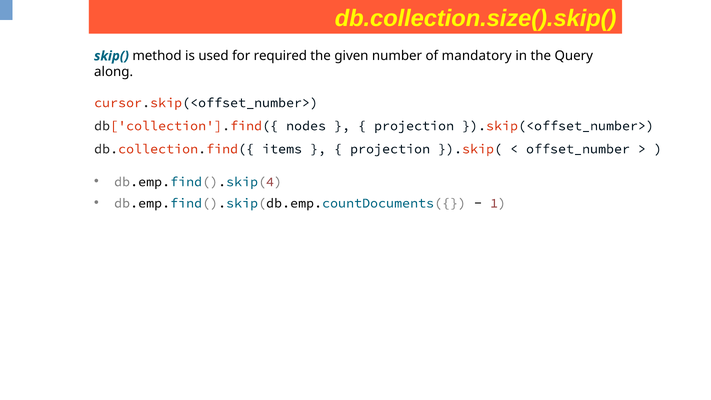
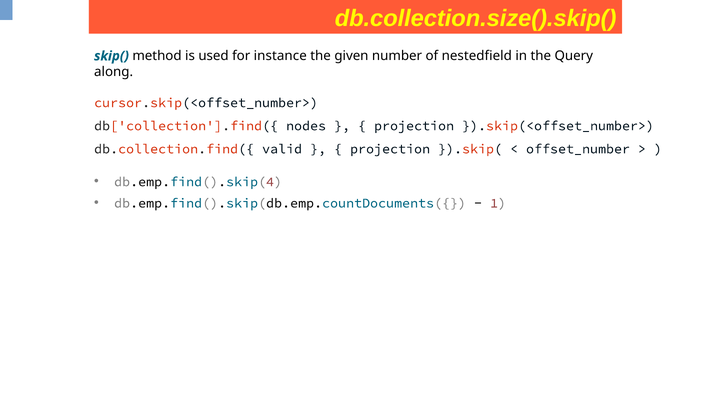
required: required -> instance
mandatory: mandatory -> nestedfield
items: items -> valid
